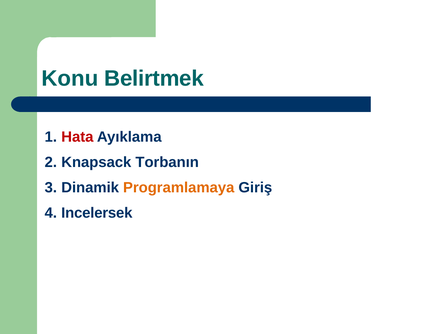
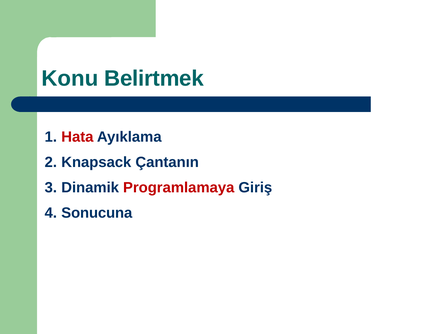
Torbanın: Torbanın -> Çantanın
Programlamaya colour: orange -> red
Incelersek: Incelersek -> Sonucuna
